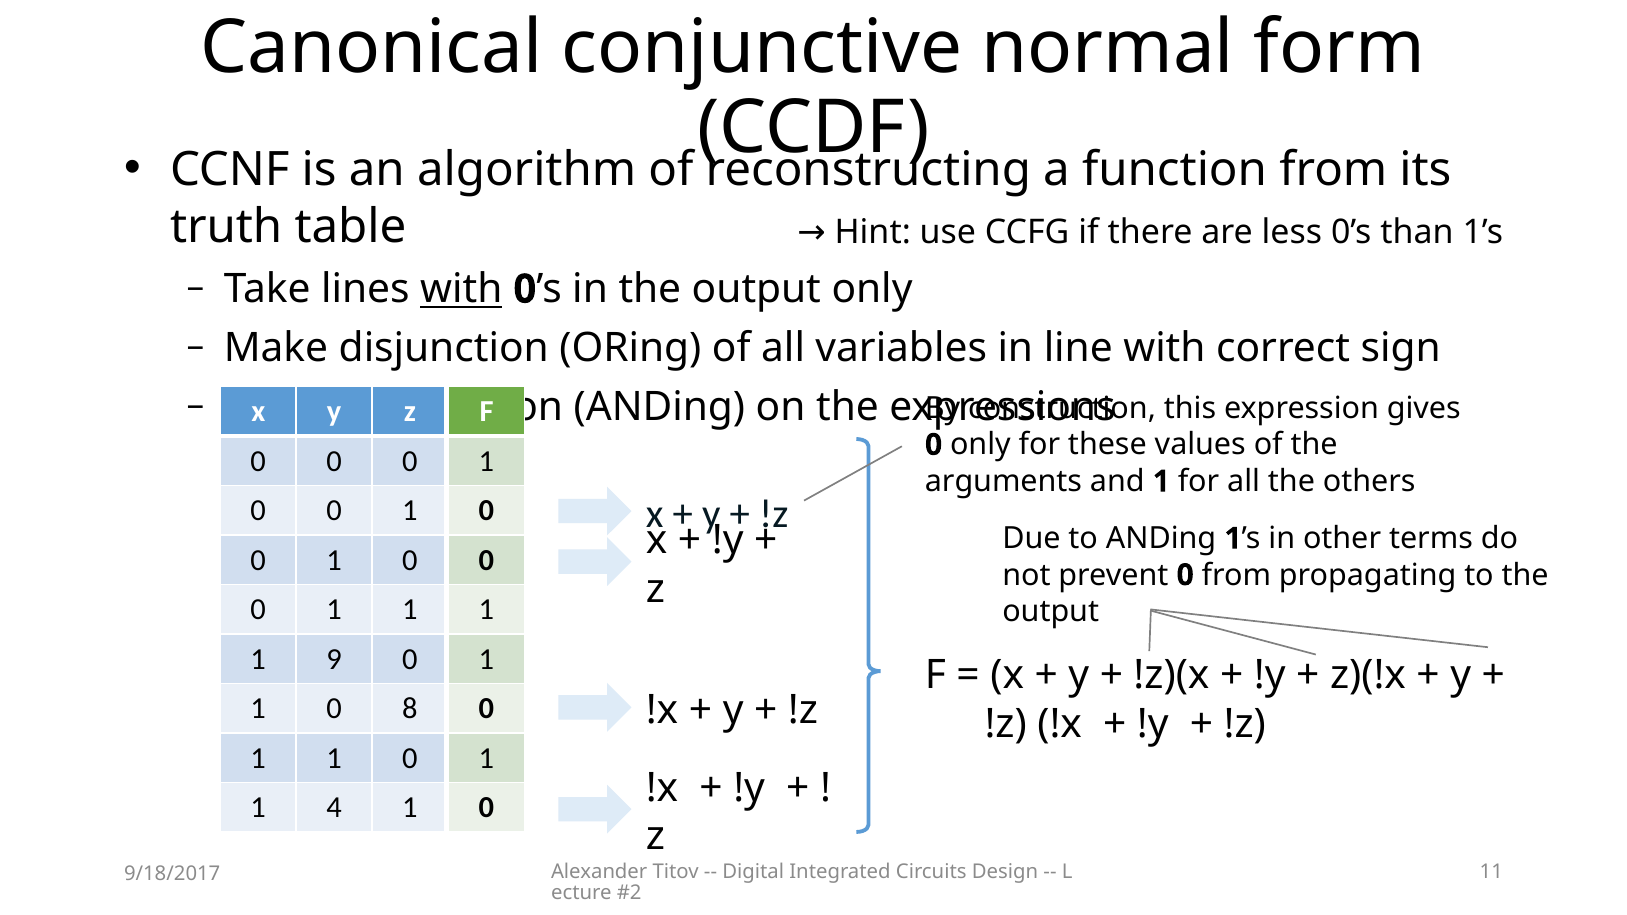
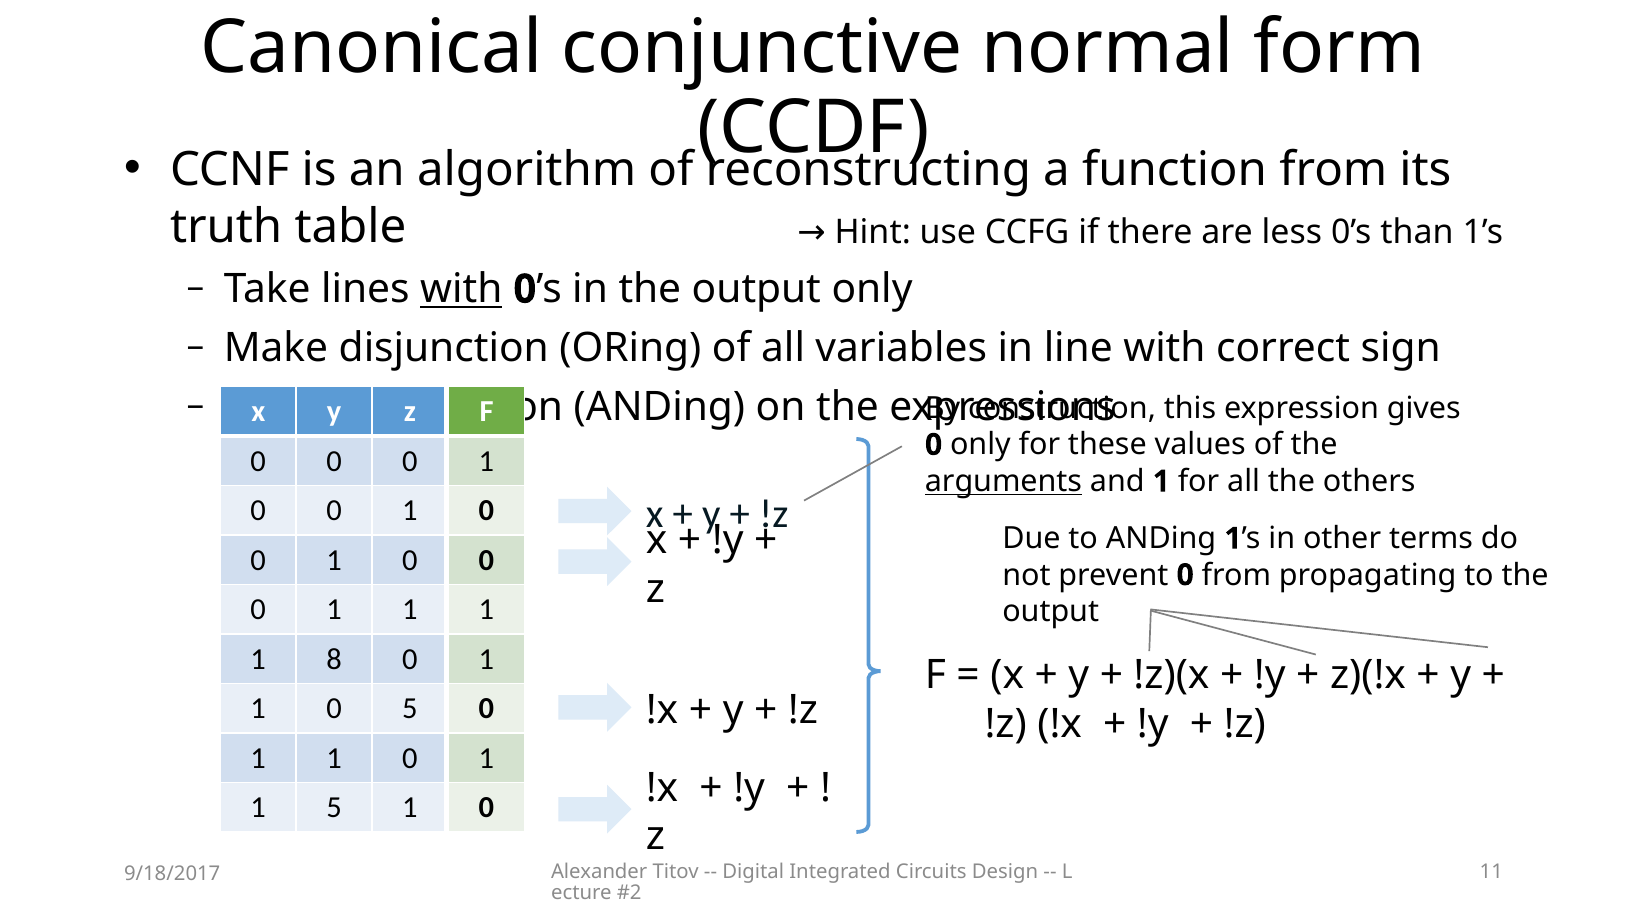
arguments underline: none -> present
9: 9 -> 8
0 8: 8 -> 5
1 4: 4 -> 5
